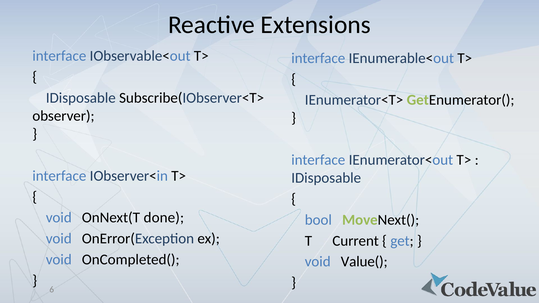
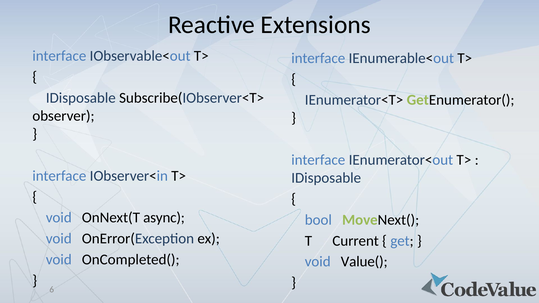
done: done -> async
